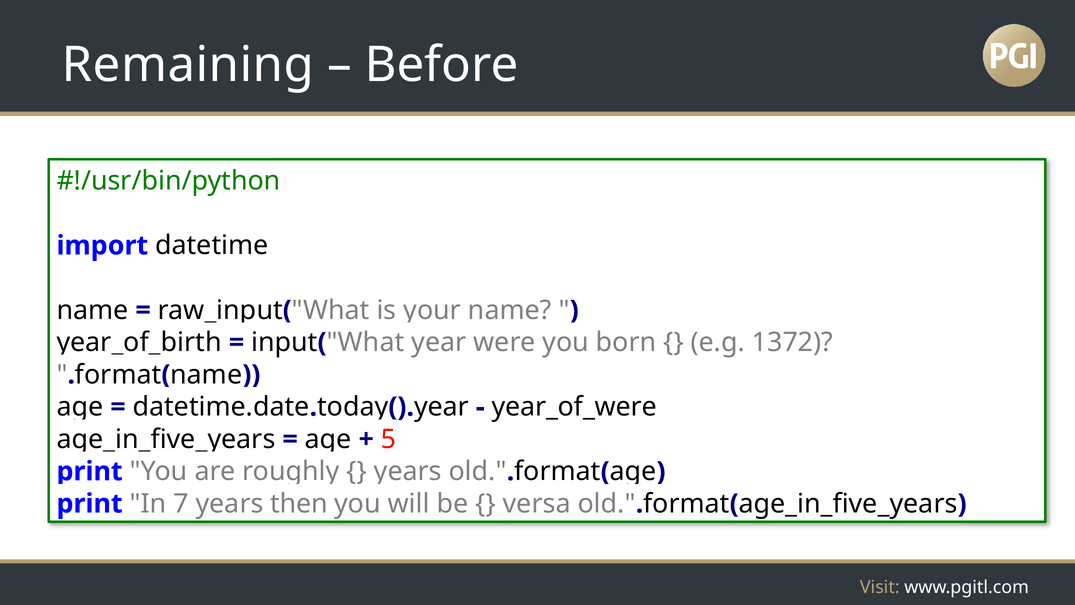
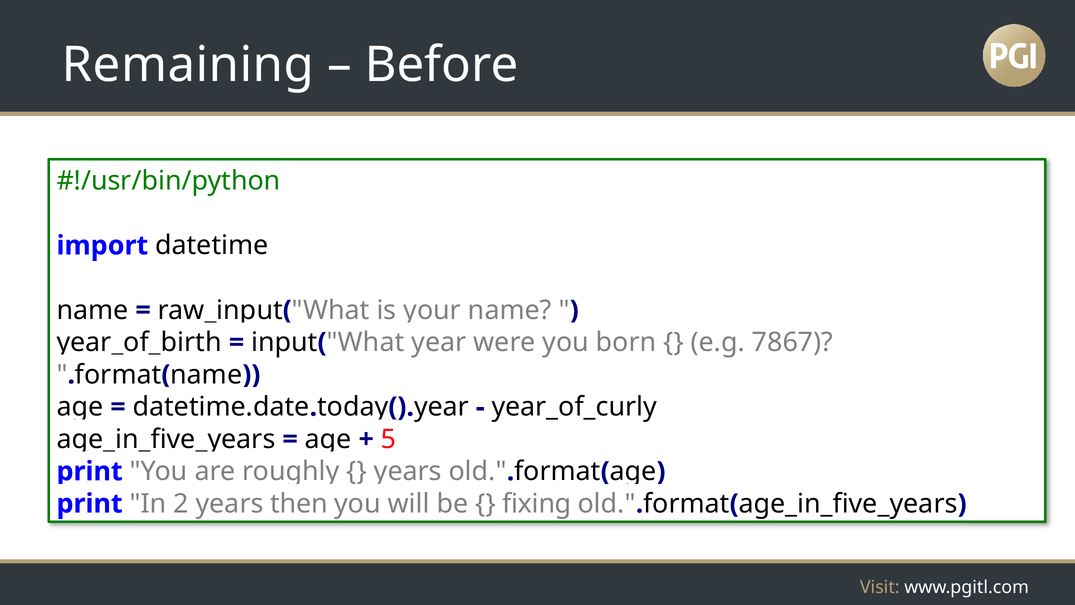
1372: 1372 -> 7867
year_of_were: year_of_were -> year_of_curly
7: 7 -> 2
versa: versa -> fixing
